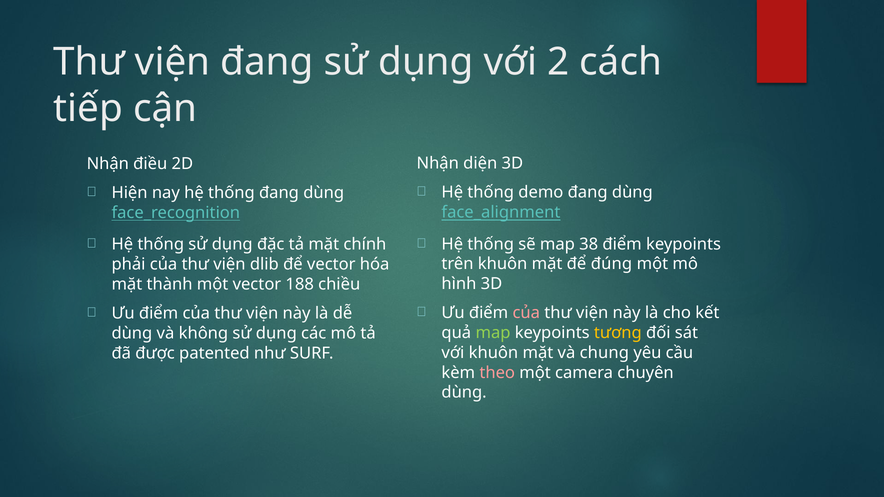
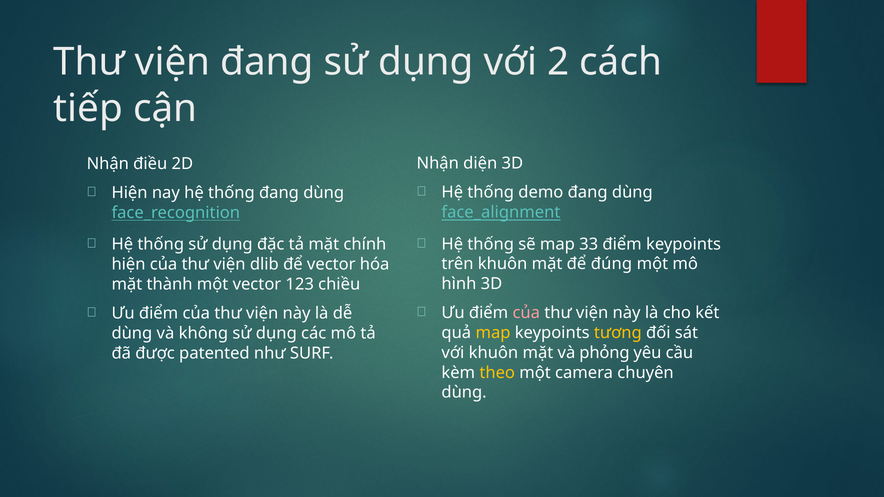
38: 38 -> 33
phải at (129, 264): phải -> hiện
188: 188 -> 123
map at (493, 333) colour: light green -> yellow
chung: chung -> phỏng
theo colour: pink -> yellow
